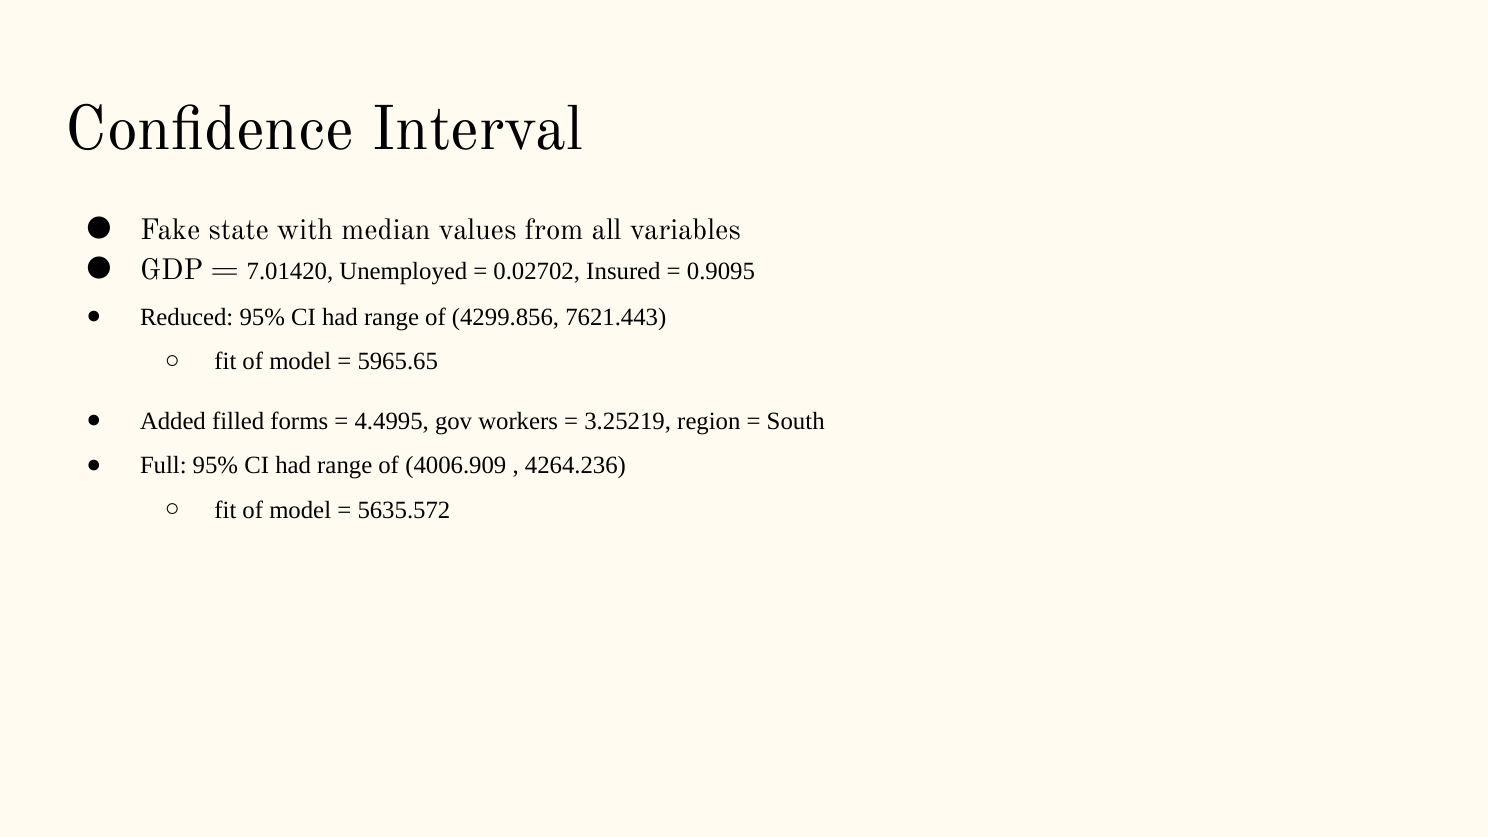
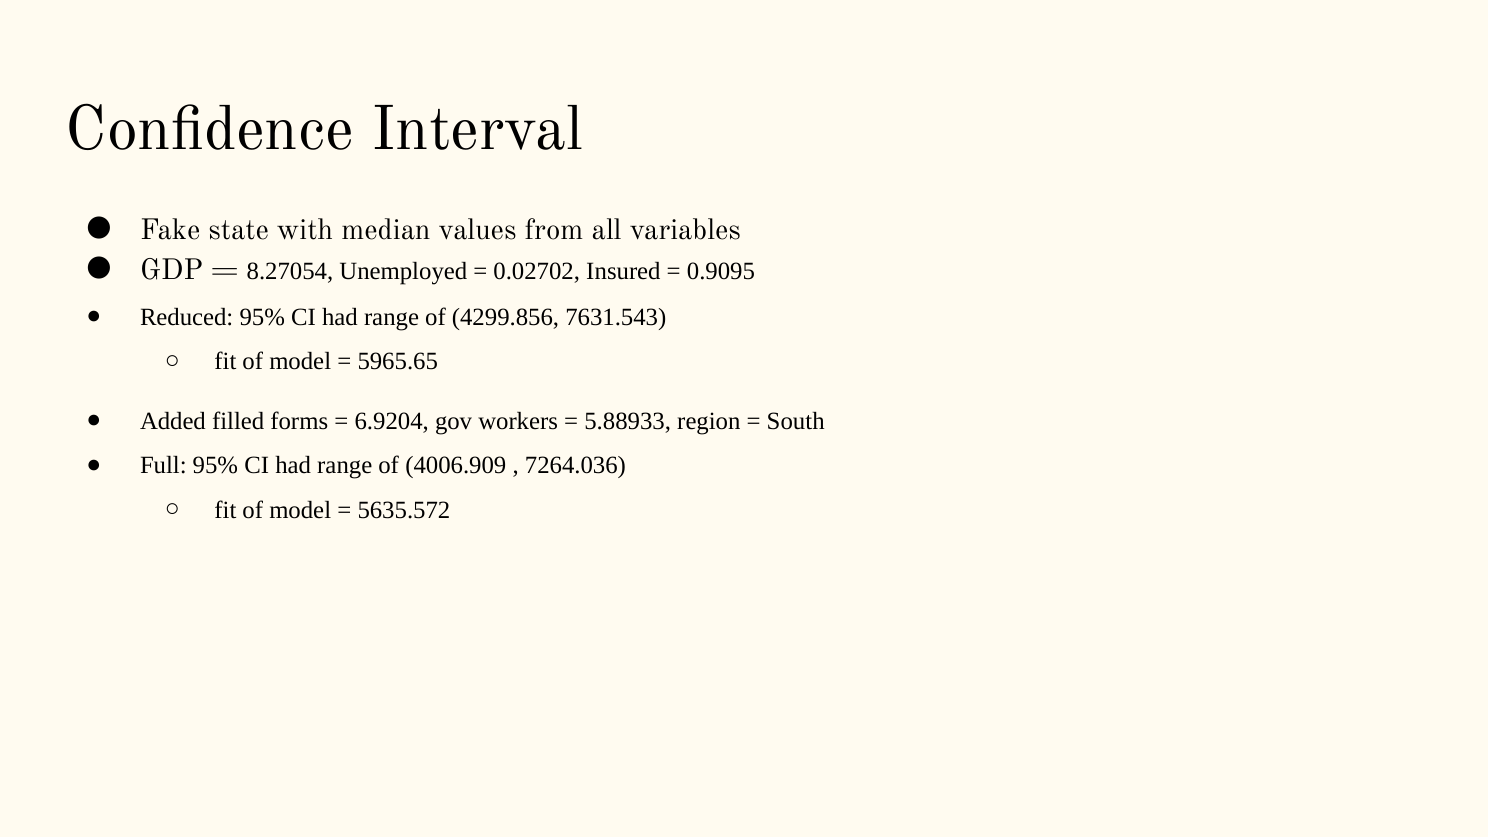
7.01420: 7.01420 -> 8.27054
7621.443: 7621.443 -> 7631.543
4.4995: 4.4995 -> 6.9204
3.25219: 3.25219 -> 5.88933
4264.236: 4264.236 -> 7264.036
